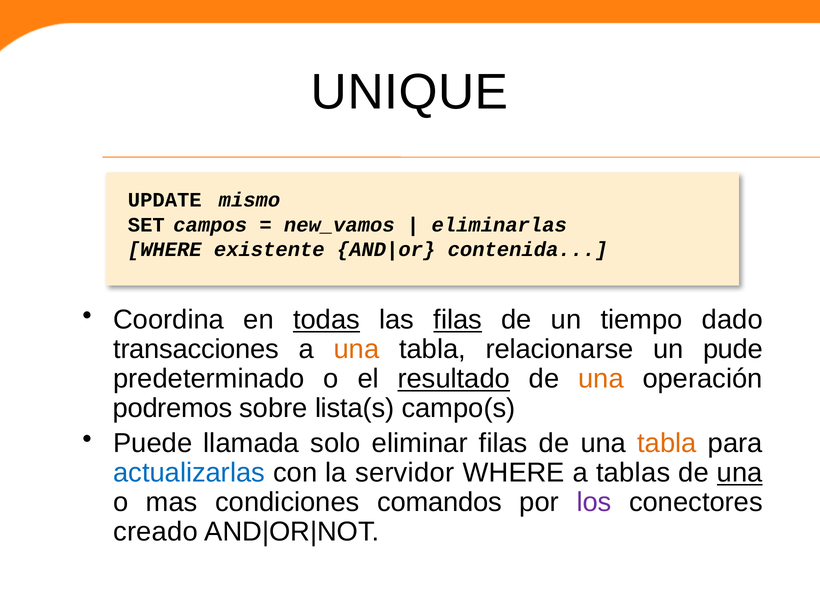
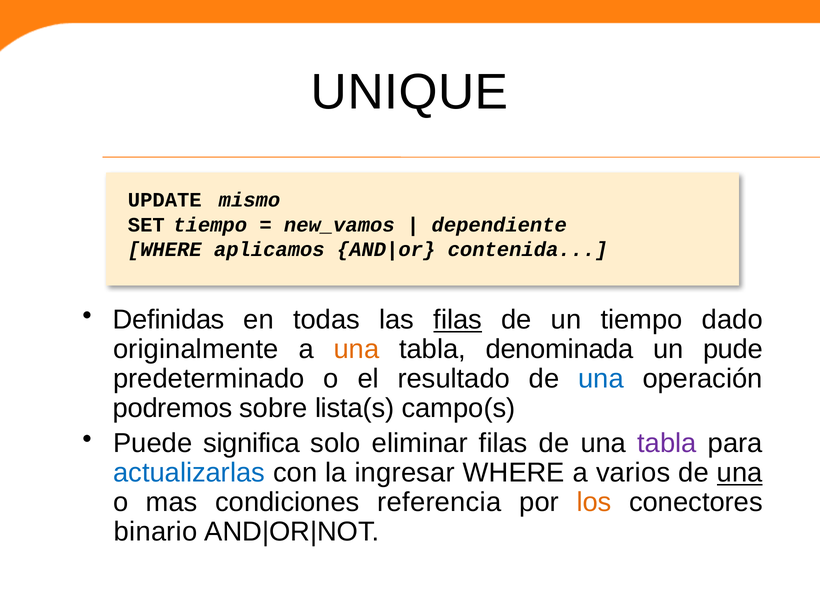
SET campos: campos -> tiempo
eliminarlas: eliminarlas -> dependiente
existente: existente -> aplicamos
Coordina: Coordina -> Definidas
todas underline: present -> none
transacciones: transacciones -> originalmente
relacionarse: relacionarse -> denominada
resultado underline: present -> none
una at (601, 379) colour: orange -> blue
llamada: llamada -> significa
tabla at (667, 443) colour: orange -> purple
servidor: servidor -> ingresar
tablas: tablas -> varios
comandos: comandos -> referencia
los colour: purple -> orange
creado: creado -> binario
